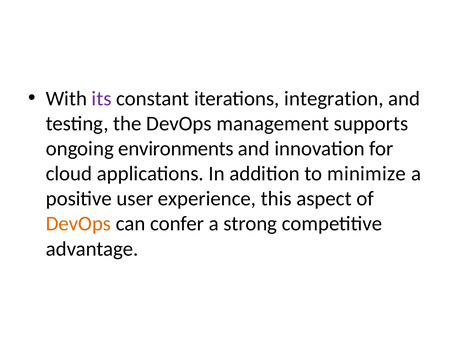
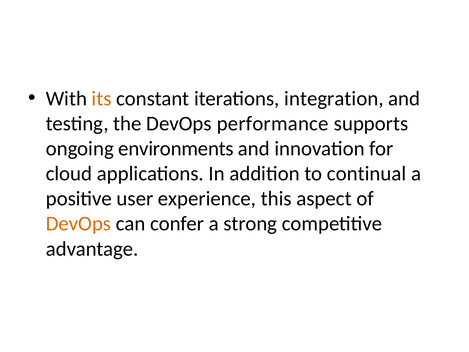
its colour: purple -> orange
management: management -> performance
minimize: minimize -> continual
